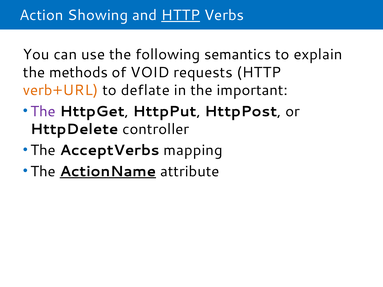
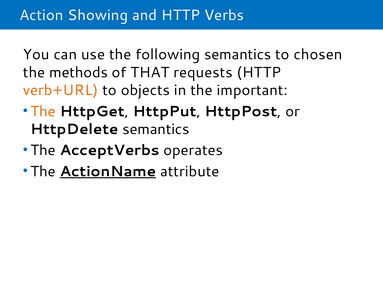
HTTP at (181, 15) underline: present -> none
explain: explain -> chosen
VOID: VOID -> THAT
deflate: deflate -> objects
The at (43, 111) colour: purple -> orange
HttpDelete controller: controller -> semantics
mapping: mapping -> operates
